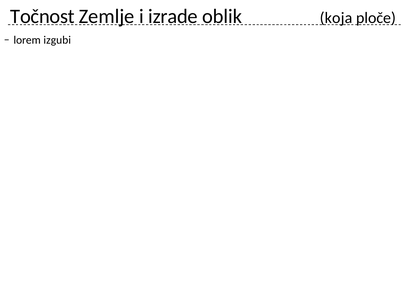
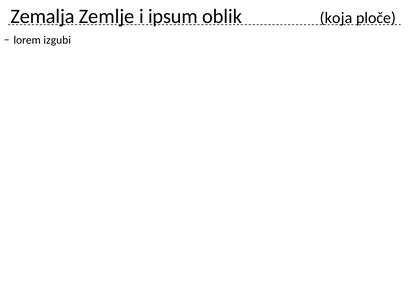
Točnost: Točnost -> Zemalja
izrade: izrade -> ipsum
